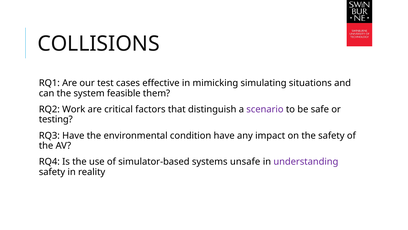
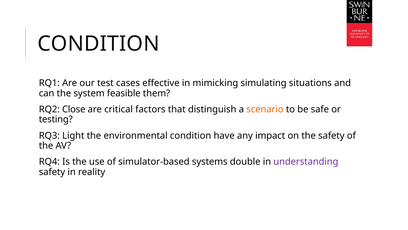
COLLISIONS at (99, 44): COLLISIONS -> CONDITION
Work: Work -> Close
scenario colour: purple -> orange
RQ3 Have: Have -> Light
unsafe: unsafe -> double
